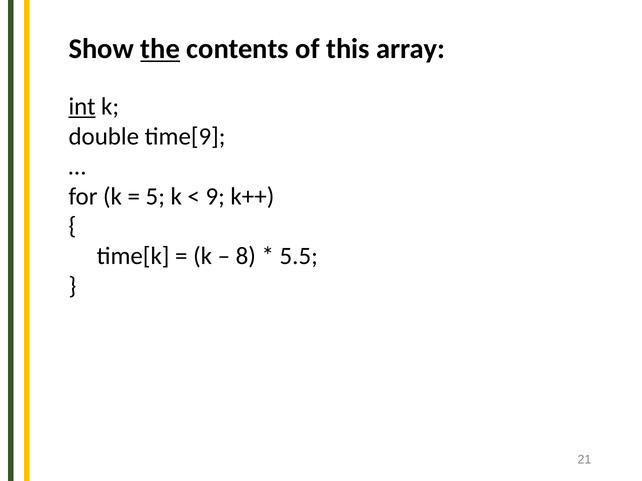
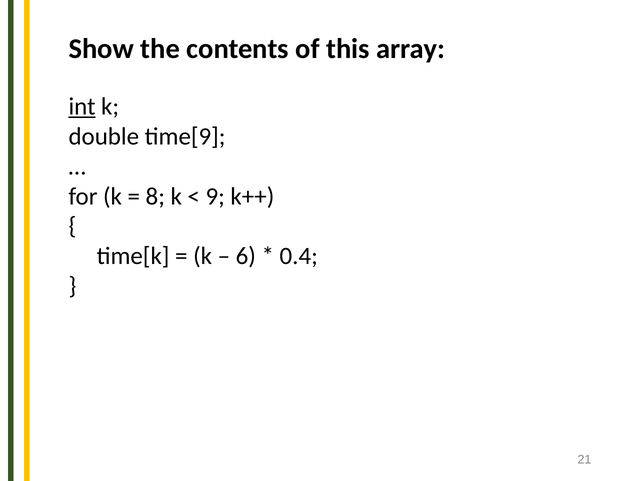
the underline: present -> none
5: 5 -> 8
8: 8 -> 6
5.5: 5.5 -> 0.4
